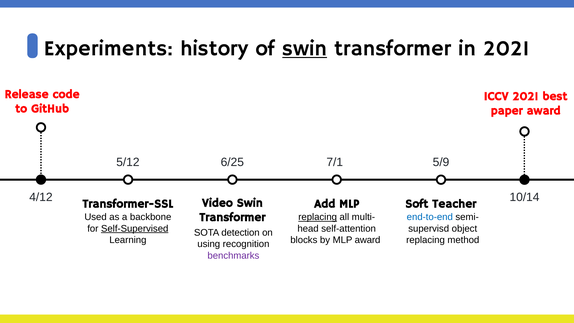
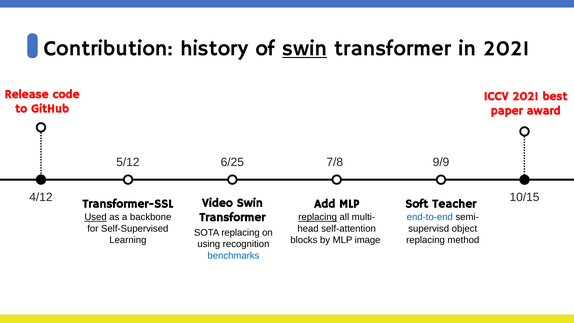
Experiments: Experiments -> Contribution
7/1: 7/1 -> 7/8
5/9: 5/9 -> 9/9
10/14: 10/14 -> 10/15
Used underline: none -> present
Self-Supervised underline: present -> none
SOTA detection: detection -> replacing
MLP award: award -> image
benchmarks colour: purple -> blue
